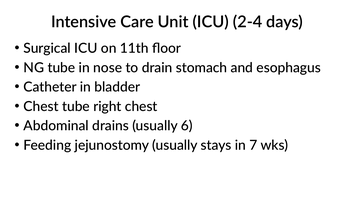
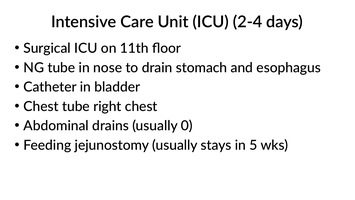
6: 6 -> 0
7: 7 -> 5
